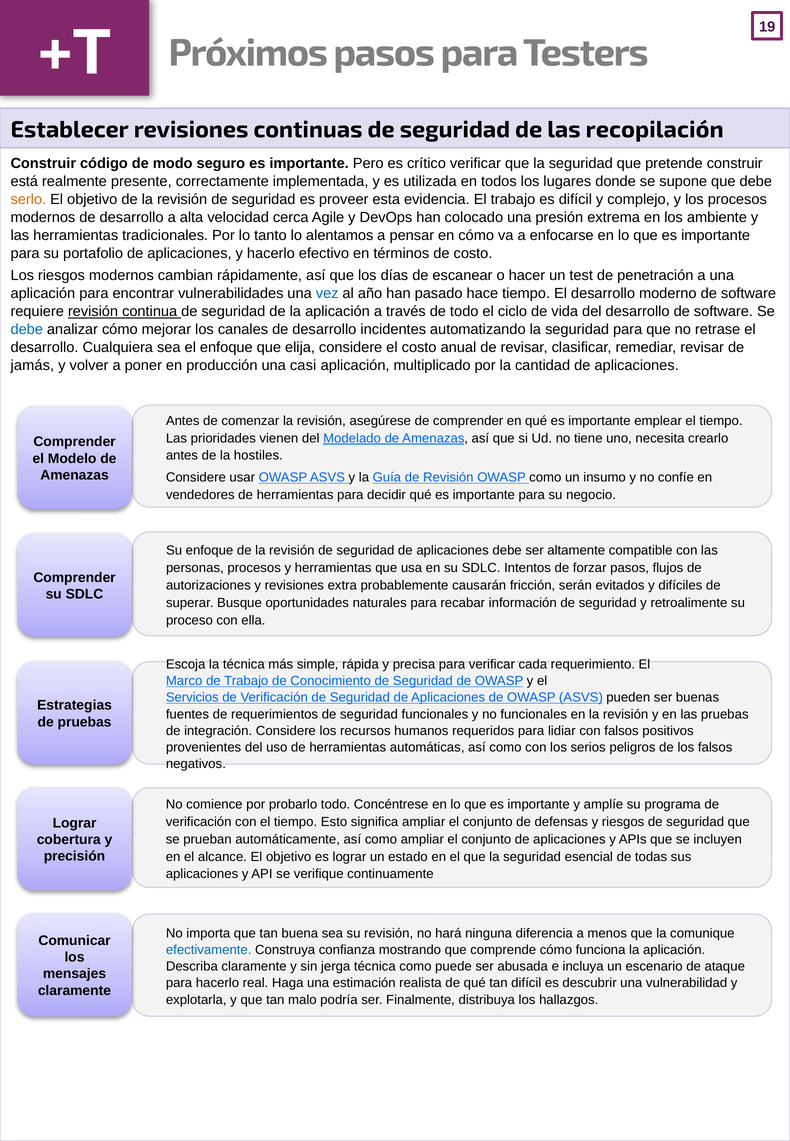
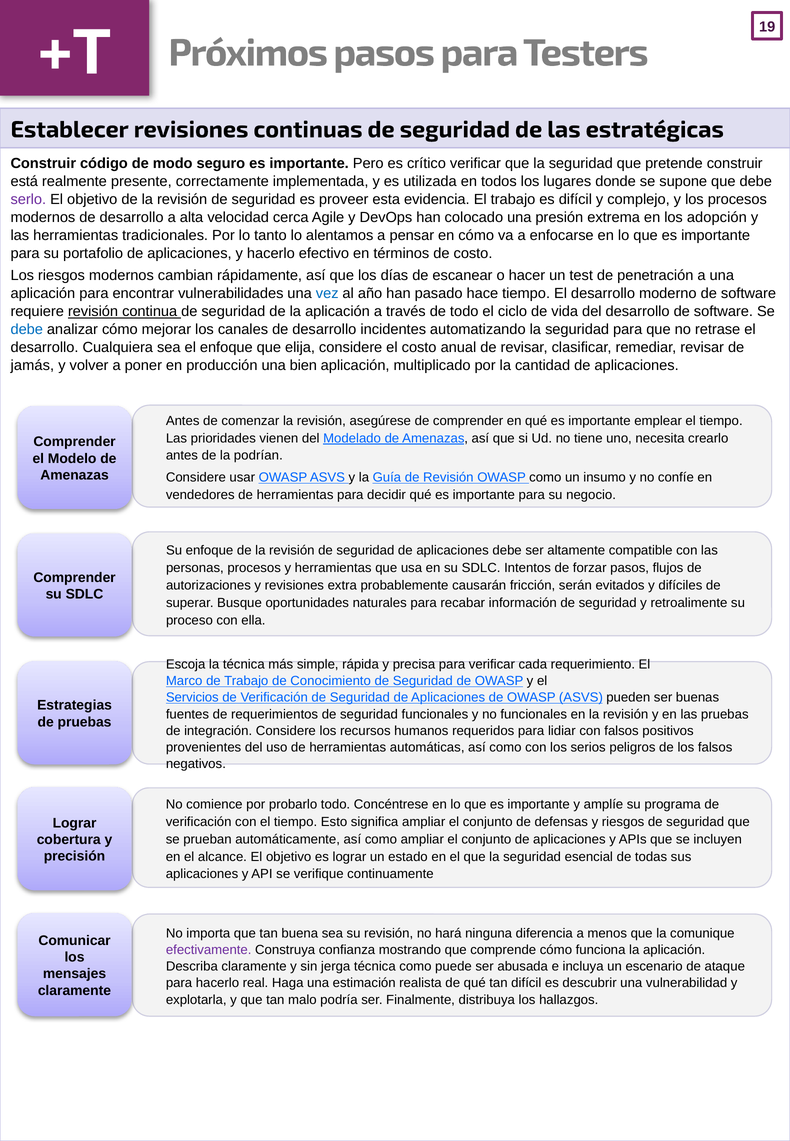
recopilación: recopilación -> estratégicas
serlo colour: orange -> purple
ambiente: ambiente -> adopción
casi: casi -> bien
hostiles: hostiles -> podrían
efectivamente colour: blue -> purple
